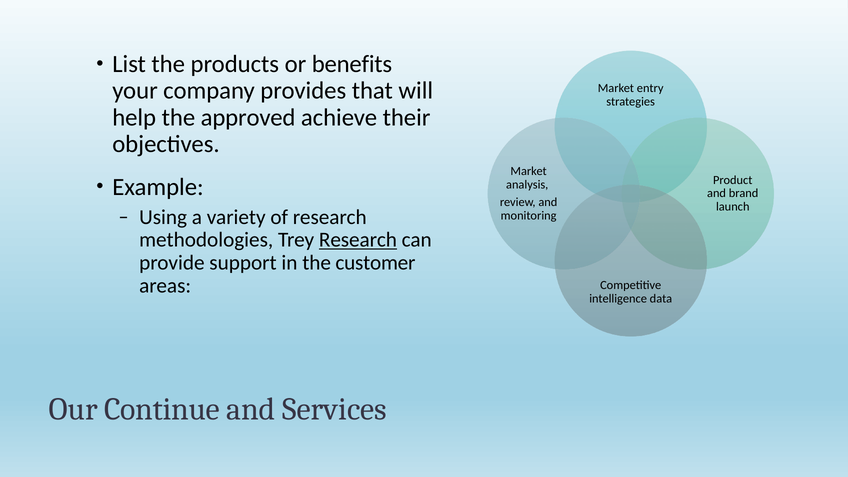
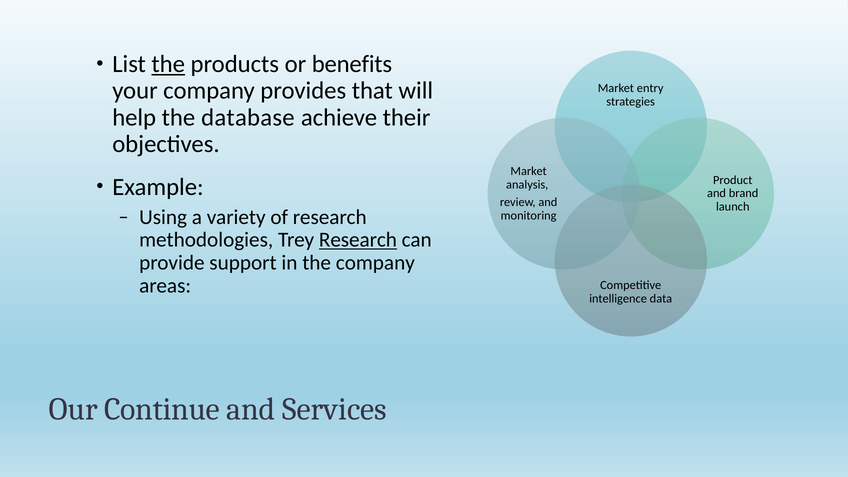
the at (168, 64) underline: none -> present
approved: approved -> database
the customer: customer -> company
